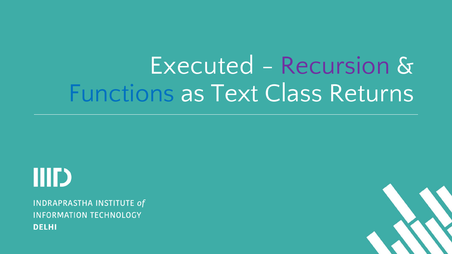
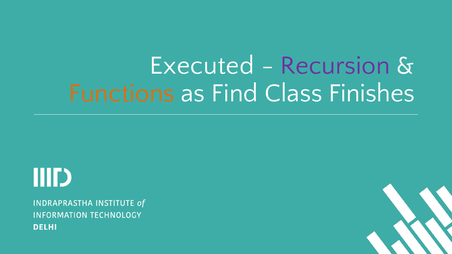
Functions colour: blue -> orange
Text: Text -> Find
Returns: Returns -> Finishes
